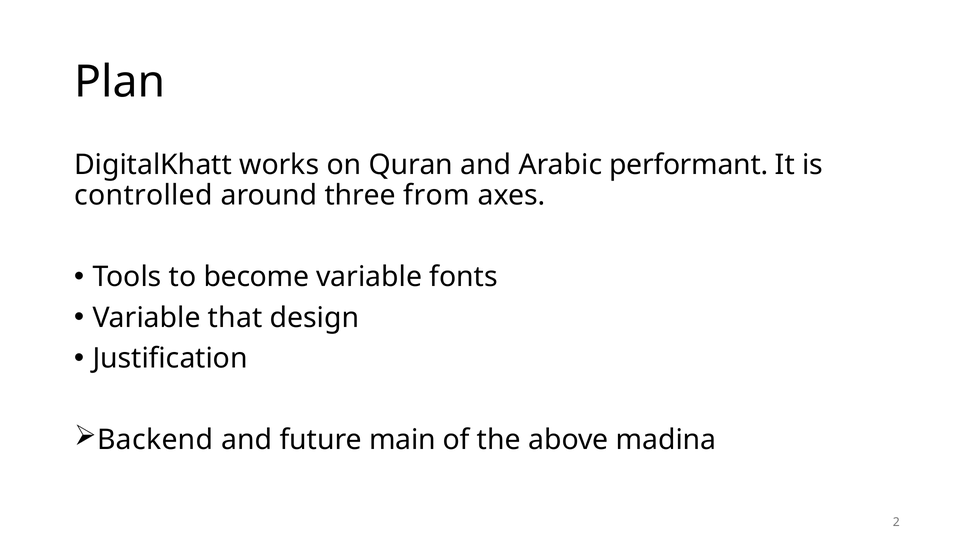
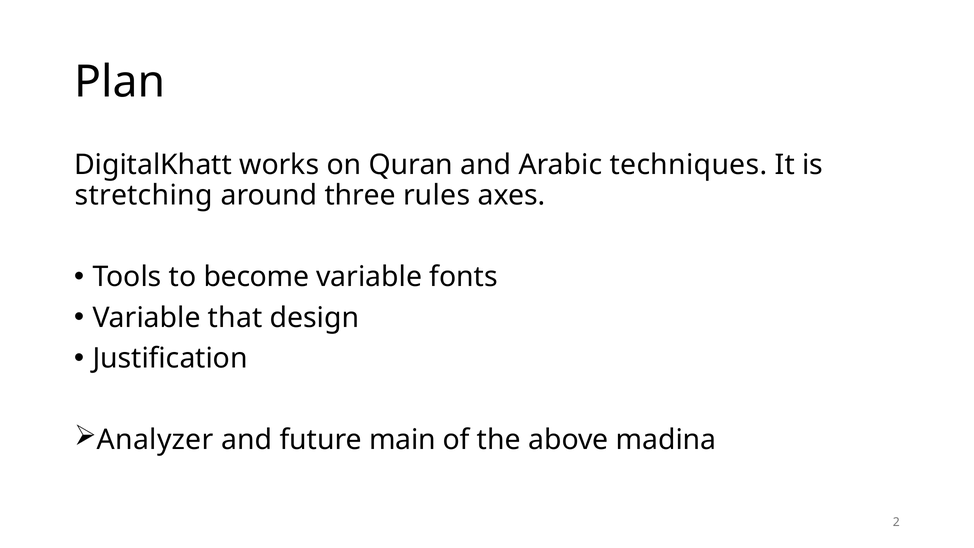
performant: performant -> techniques
controlled: controlled -> stretching
from: from -> rules
Backend: Backend -> Analyzer
